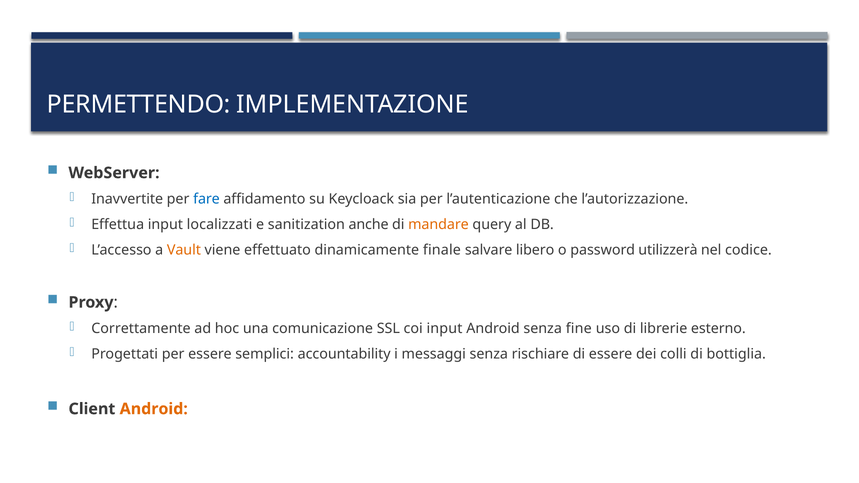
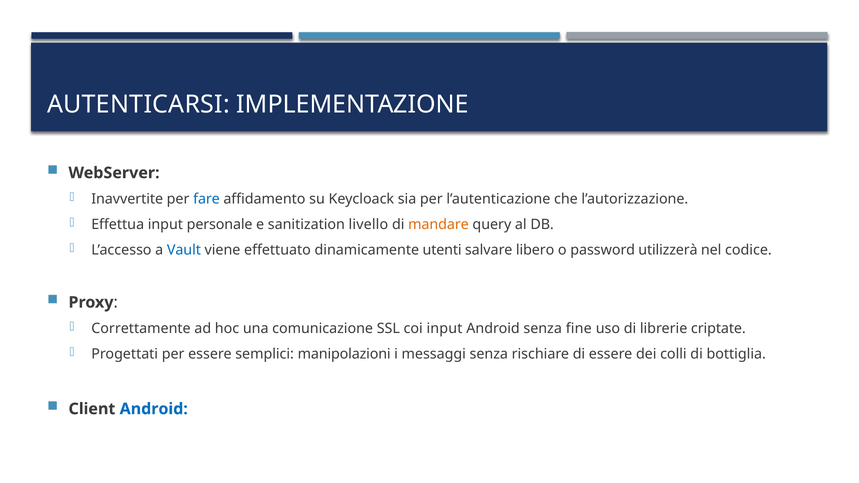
PERMETTENDO: PERMETTENDO -> AUTENTICARSI
localizzati: localizzati -> personale
anche: anche -> livello
Vault colour: orange -> blue
finale: finale -> utenti
esterno: esterno -> criptate
accountability: accountability -> manipolazioni
Android at (154, 409) colour: orange -> blue
